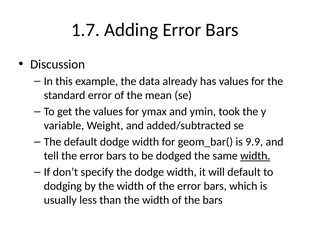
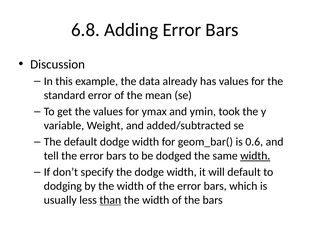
1.7: 1.7 -> 6.8
9.9: 9.9 -> 0.6
than underline: none -> present
